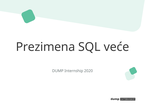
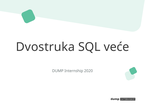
Prezimena: Prezimena -> Dvostruka
